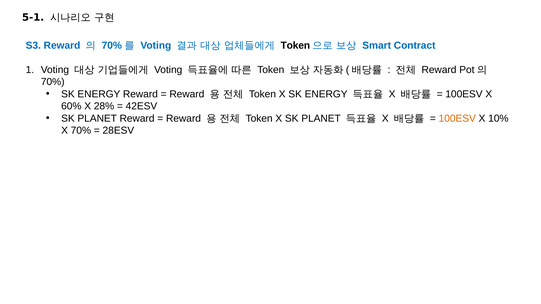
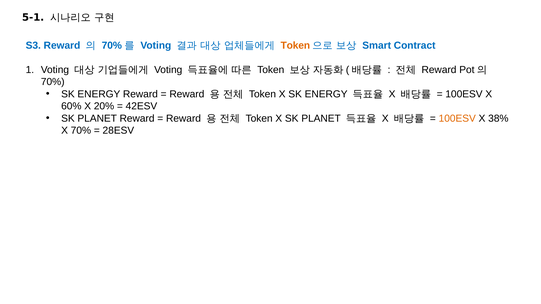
Token at (295, 46) colour: black -> orange
28%: 28% -> 20%
10%: 10% -> 38%
